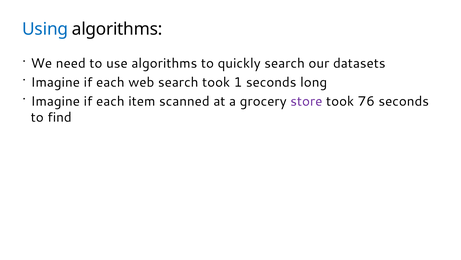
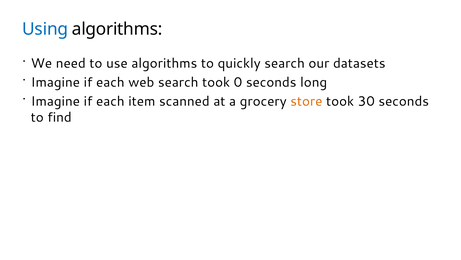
1: 1 -> 0
store colour: purple -> orange
76: 76 -> 30
